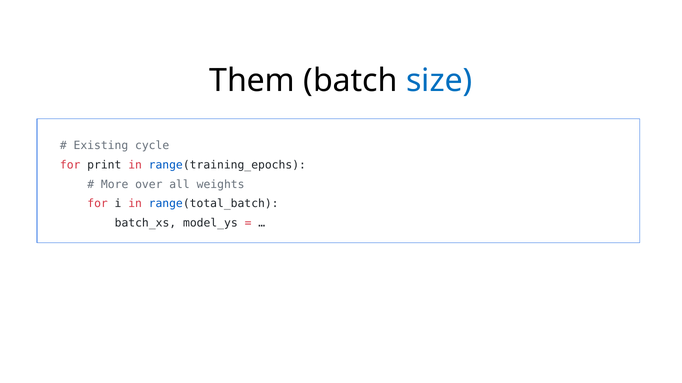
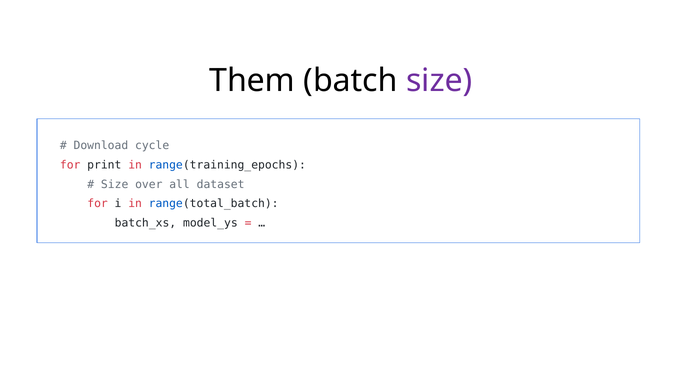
size at (439, 81) colour: blue -> purple
Existing: Existing -> Download
More at (115, 185): More -> Size
weights: weights -> dataset
